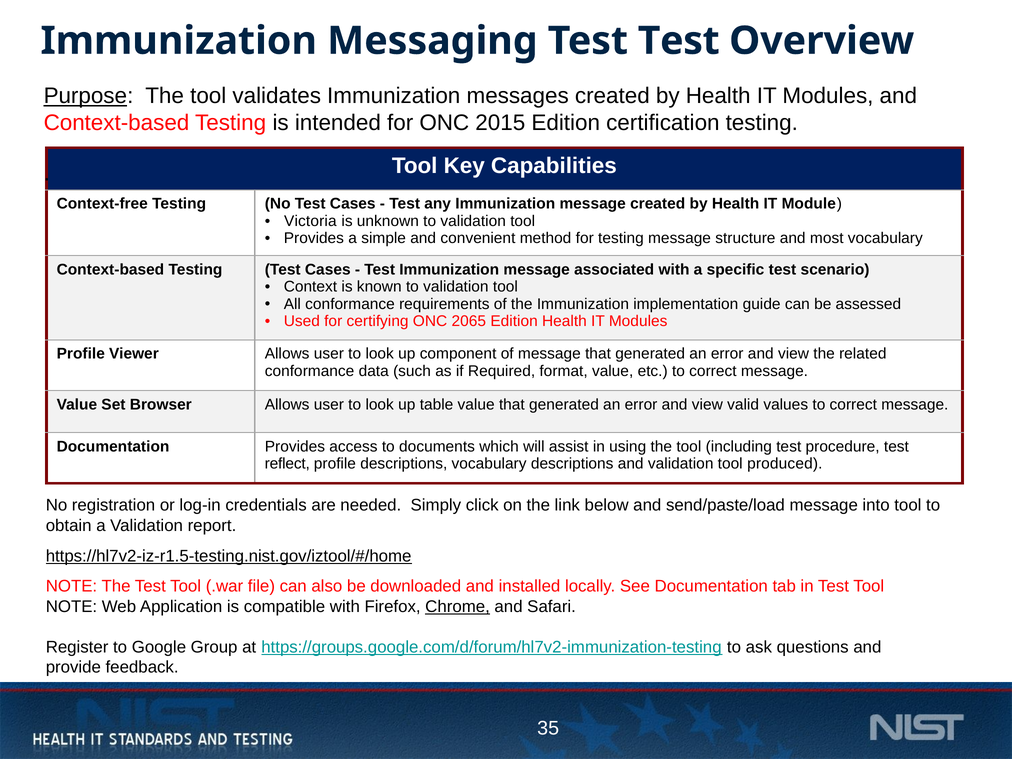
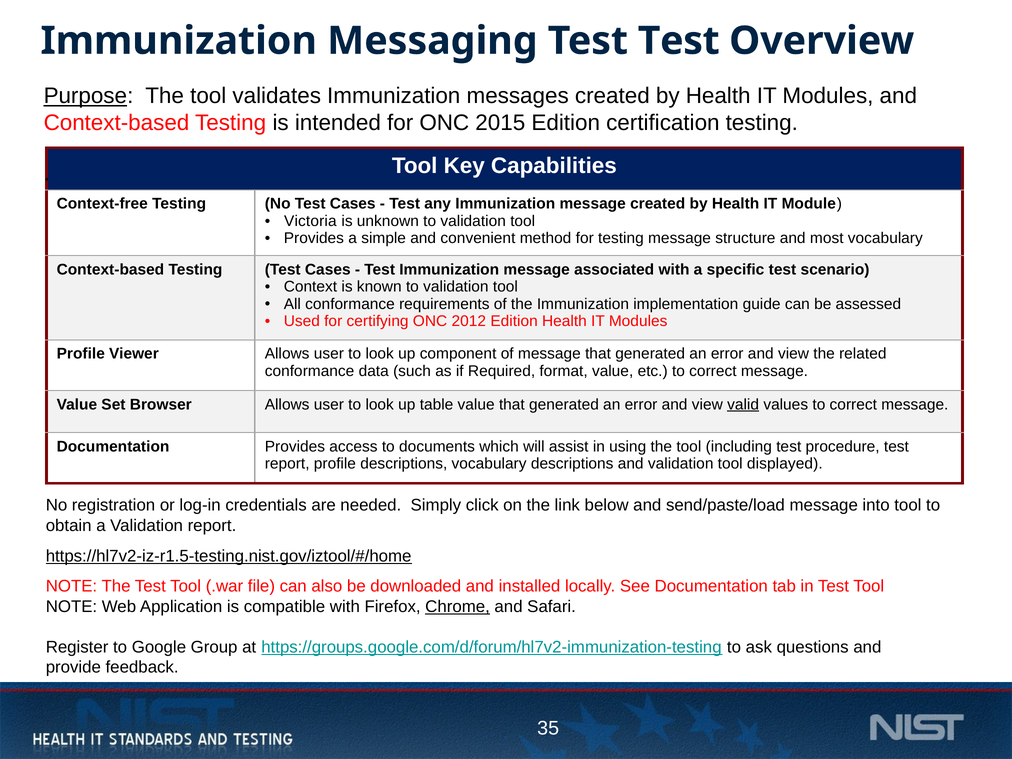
2065: 2065 -> 2012
valid underline: none -> present
reflect at (287, 464): reflect -> report
produced: produced -> displayed
